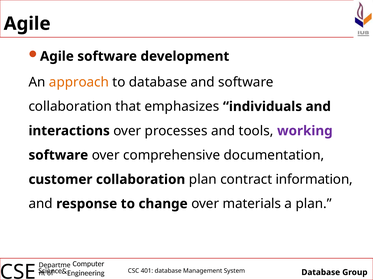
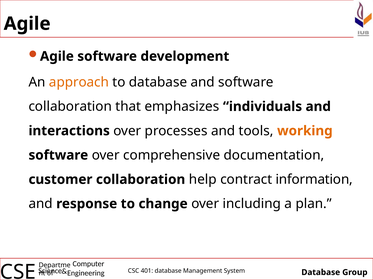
working colour: purple -> orange
collaboration plan: plan -> help
materials: materials -> including
